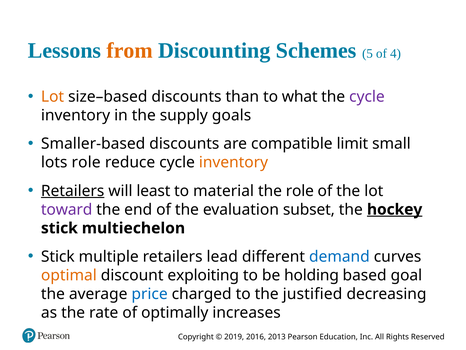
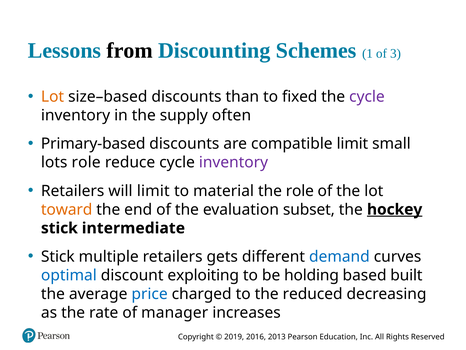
from colour: orange -> black
5: 5 -> 1
4: 4 -> 3
what: what -> fixed
goals: goals -> often
Smaller-based: Smaller-based -> Primary-based
inventory at (233, 162) colour: orange -> purple
Retailers at (73, 191) underline: present -> none
will least: least -> limit
toward colour: purple -> orange
multiechelon: multiechelon -> intermediate
lead: lead -> gets
optimal colour: orange -> blue
goal: goal -> built
justified: justified -> reduced
optimally: optimally -> manager
